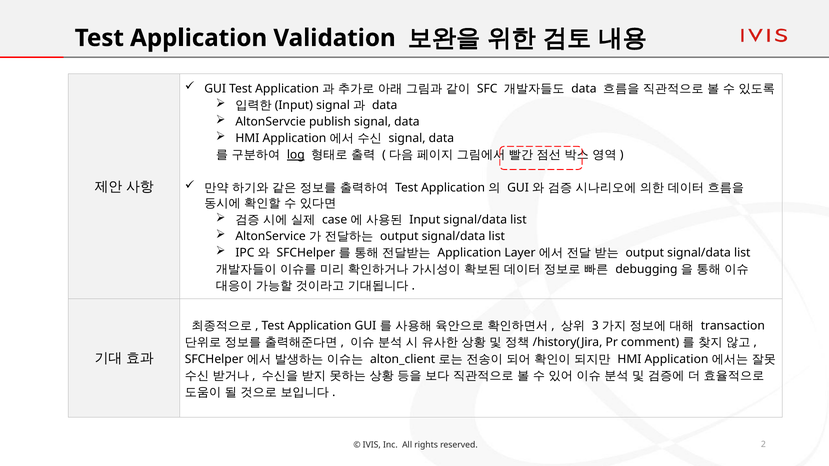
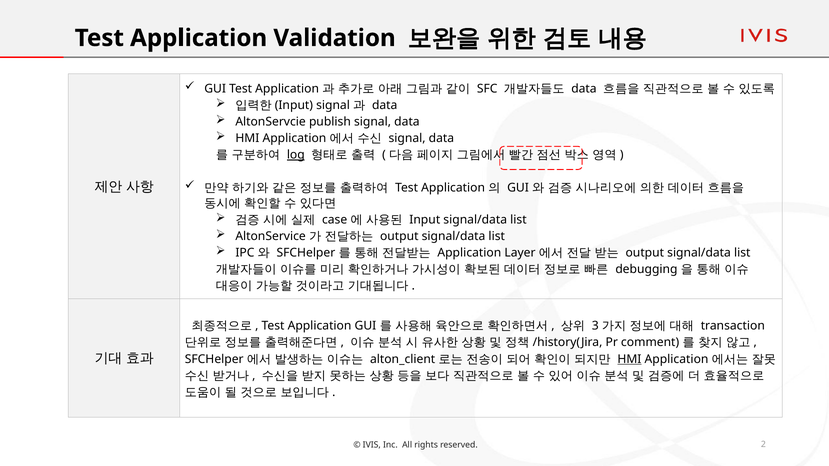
HMI at (629, 359) underline: none -> present
